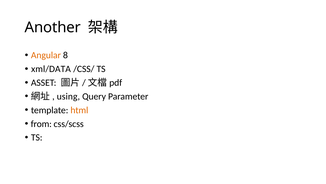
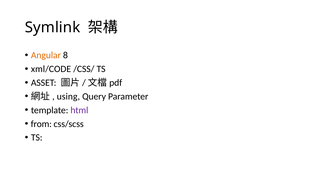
Another: Another -> Symlink
xml/DATA: xml/DATA -> xml/CODE
html colour: orange -> purple
